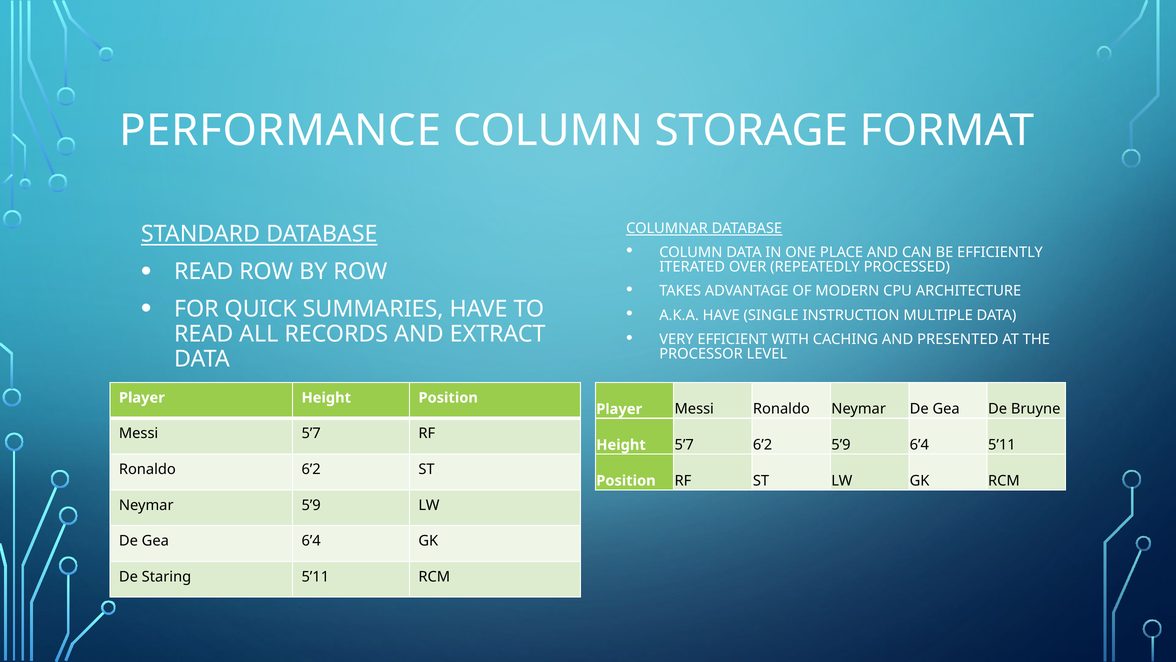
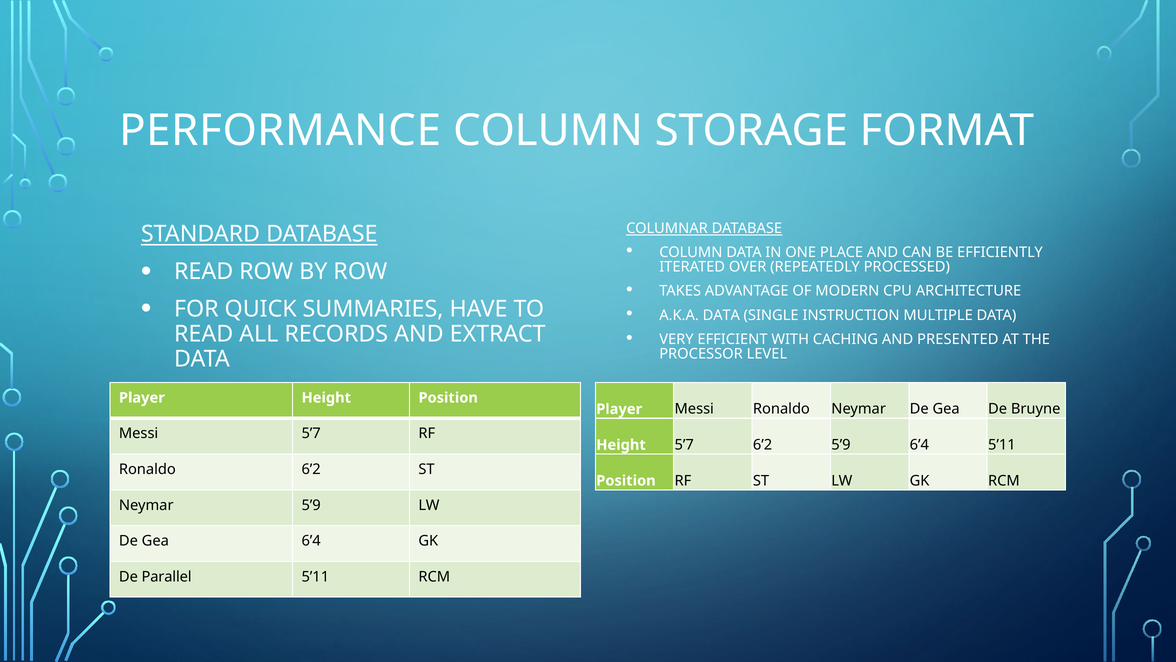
A.K.A HAVE: HAVE -> DATA
Staring: Staring -> Parallel
